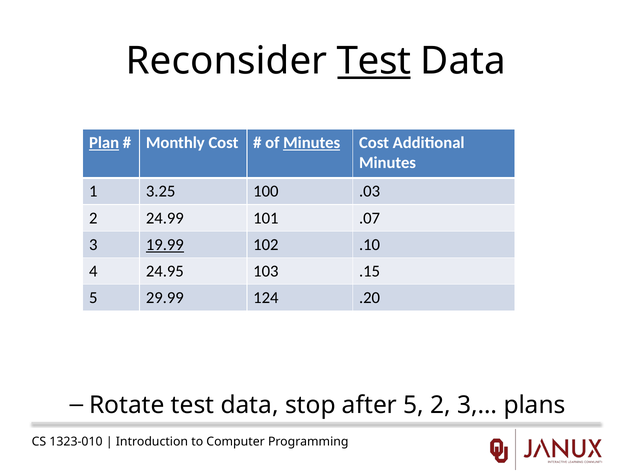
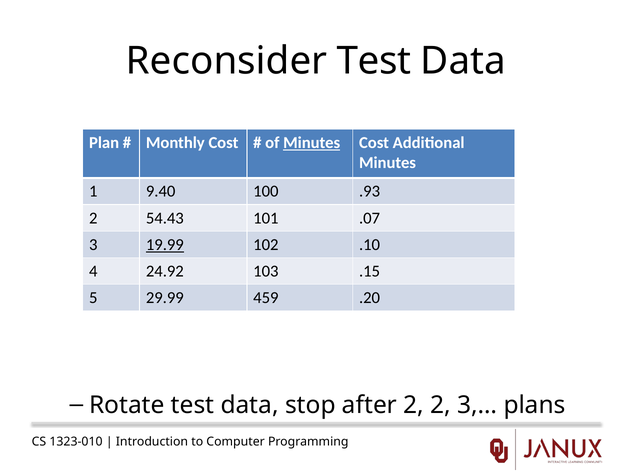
Test at (374, 61) underline: present -> none
Plan underline: present -> none
3.25: 3.25 -> 9.40
.03: .03 -> .93
24.99: 24.99 -> 54.43
24.95: 24.95 -> 24.92
124: 124 -> 459
after 5: 5 -> 2
